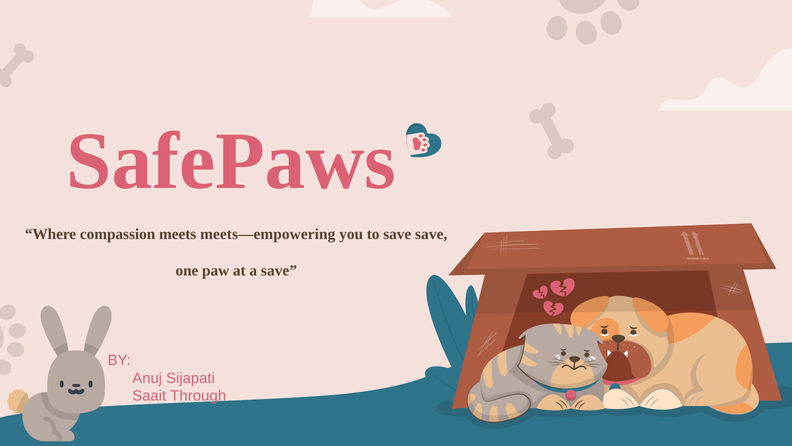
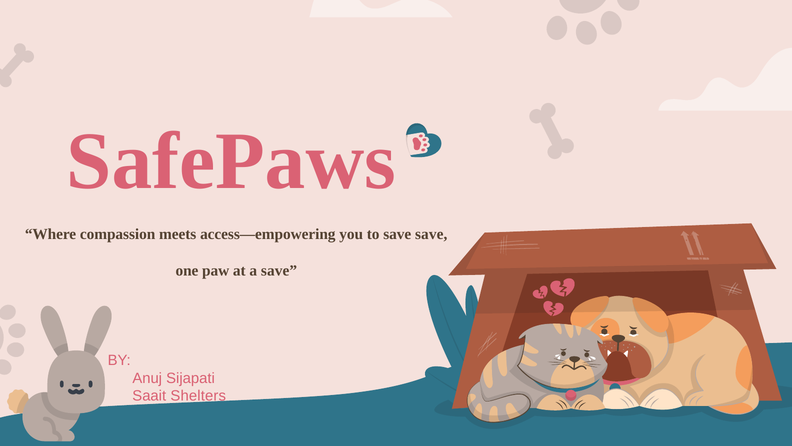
meets—empowering: meets—empowering -> access—empowering
Through: Through -> Shelters
